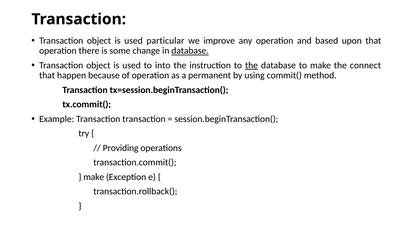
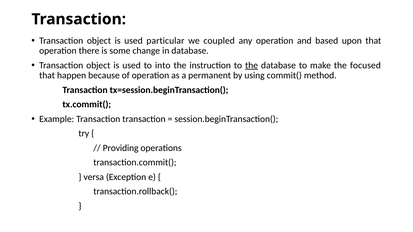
improve: improve -> coupled
database at (190, 51) underline: present -> none
connect: connect -> focused
make at (94, 177): make -> versa
